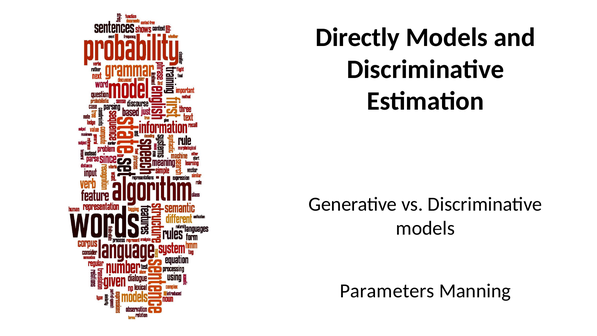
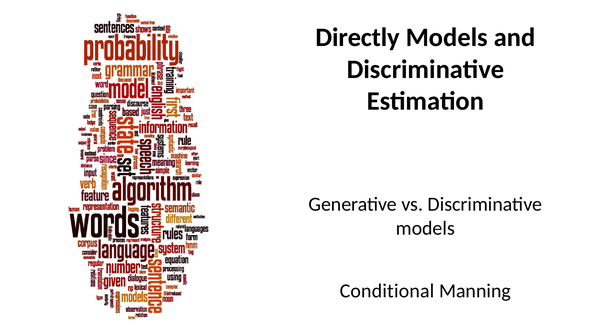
Parameters: Parameters -> Conditional
